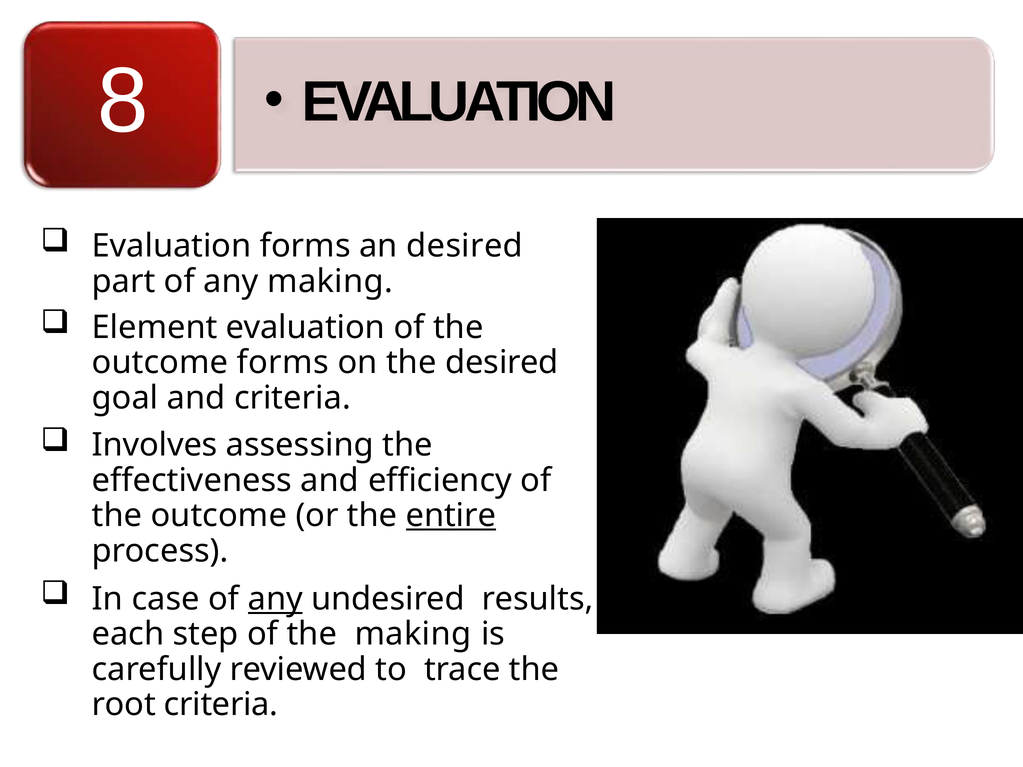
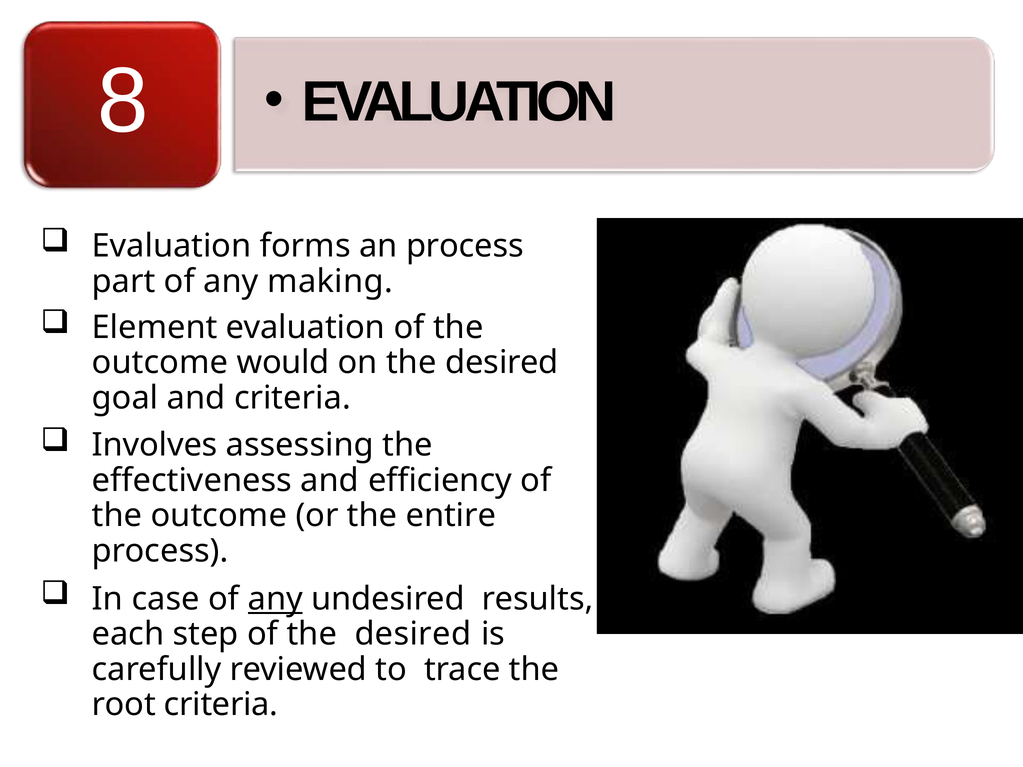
an desired: desired -> process
outcome forms: forms -> would
entire underline: present -> none
of the making: making -> desired
